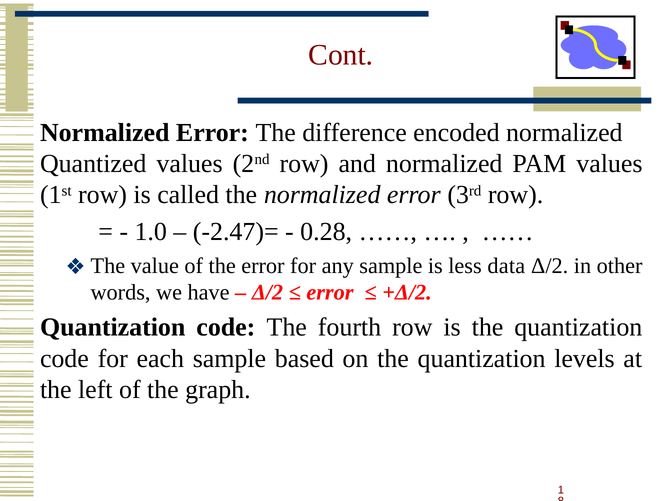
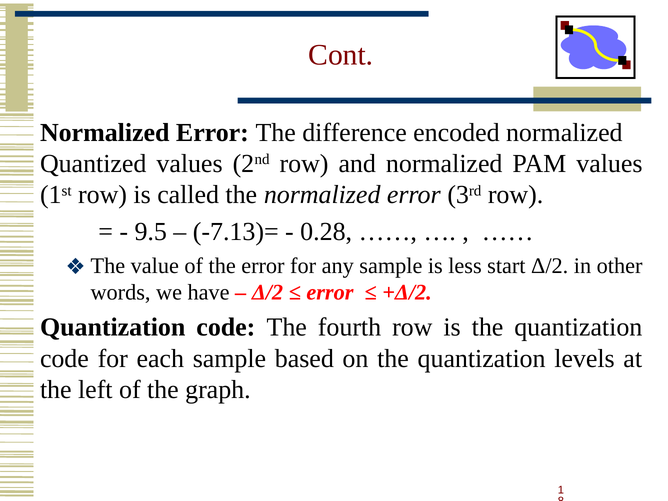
1.0: 1.0 -> 9.5
-2.47)=: -2.47)= -> -7.13)=
data: data -> start
